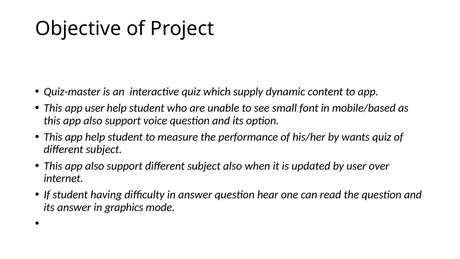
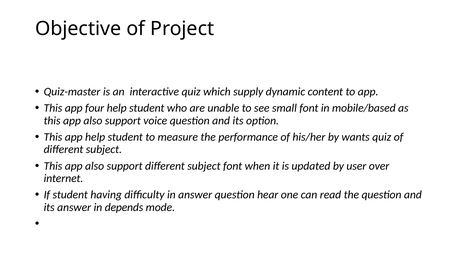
app user: user -> four
subject also: also -> font
graphics: graphics -> depends
